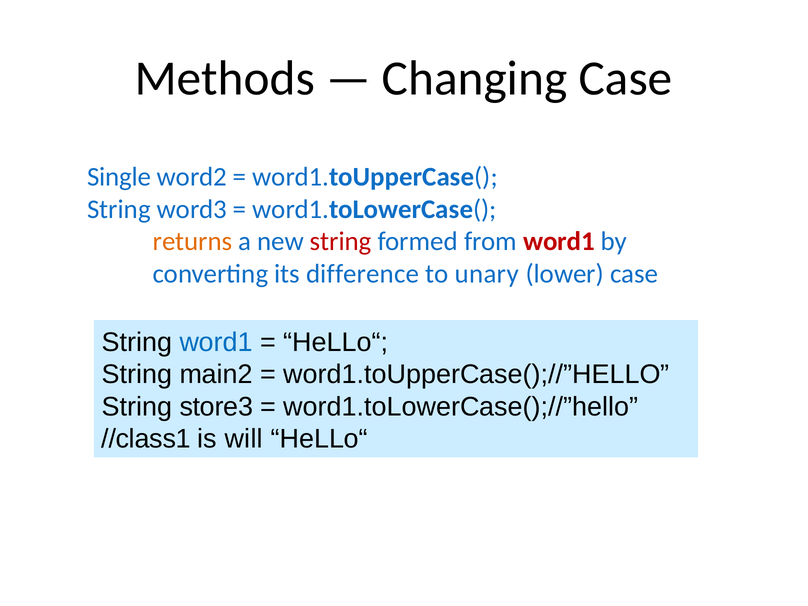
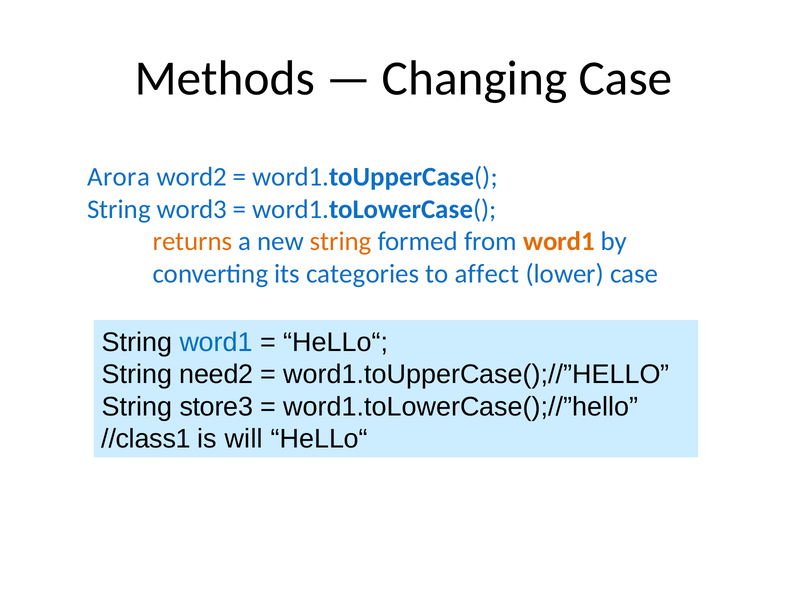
Single: Single -> Arora
string at (341, 242) colour: red -> orange
word1 at (559, 242) colour: red -> orange
difference: difference -> categories
unary: unary -> affect
main2: main2 -> need2
